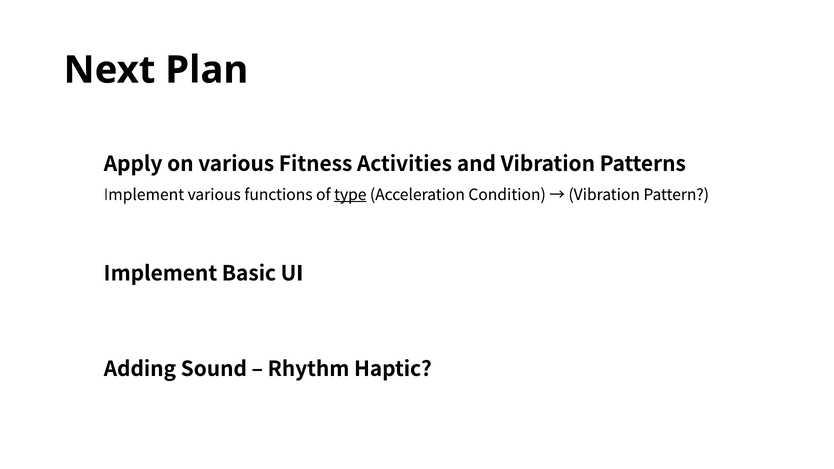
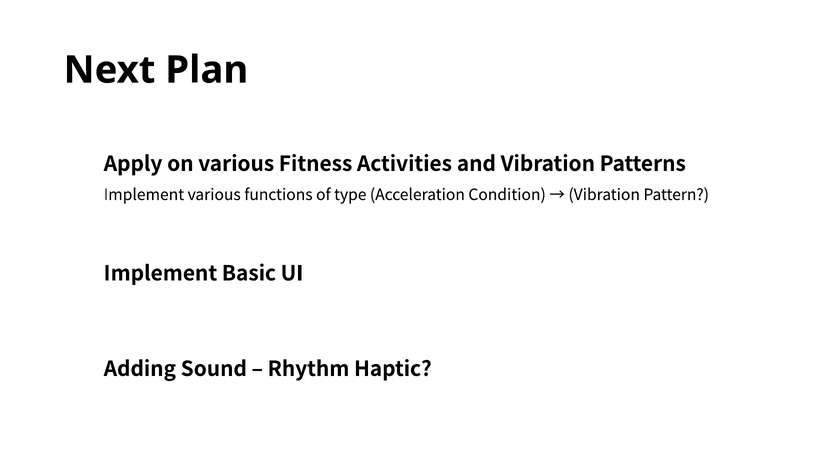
type underline: present -> none
